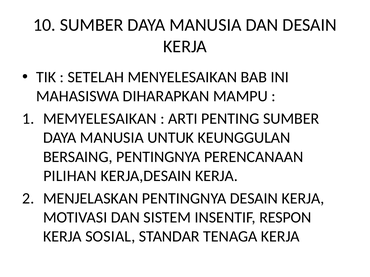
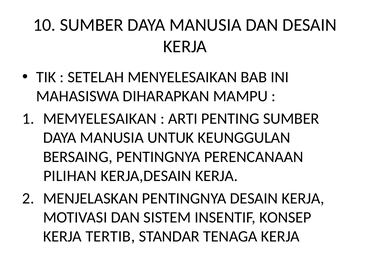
RESPON: RESPON -> KONSEP
SOSIAL: SOSIAL -> TERTIB
